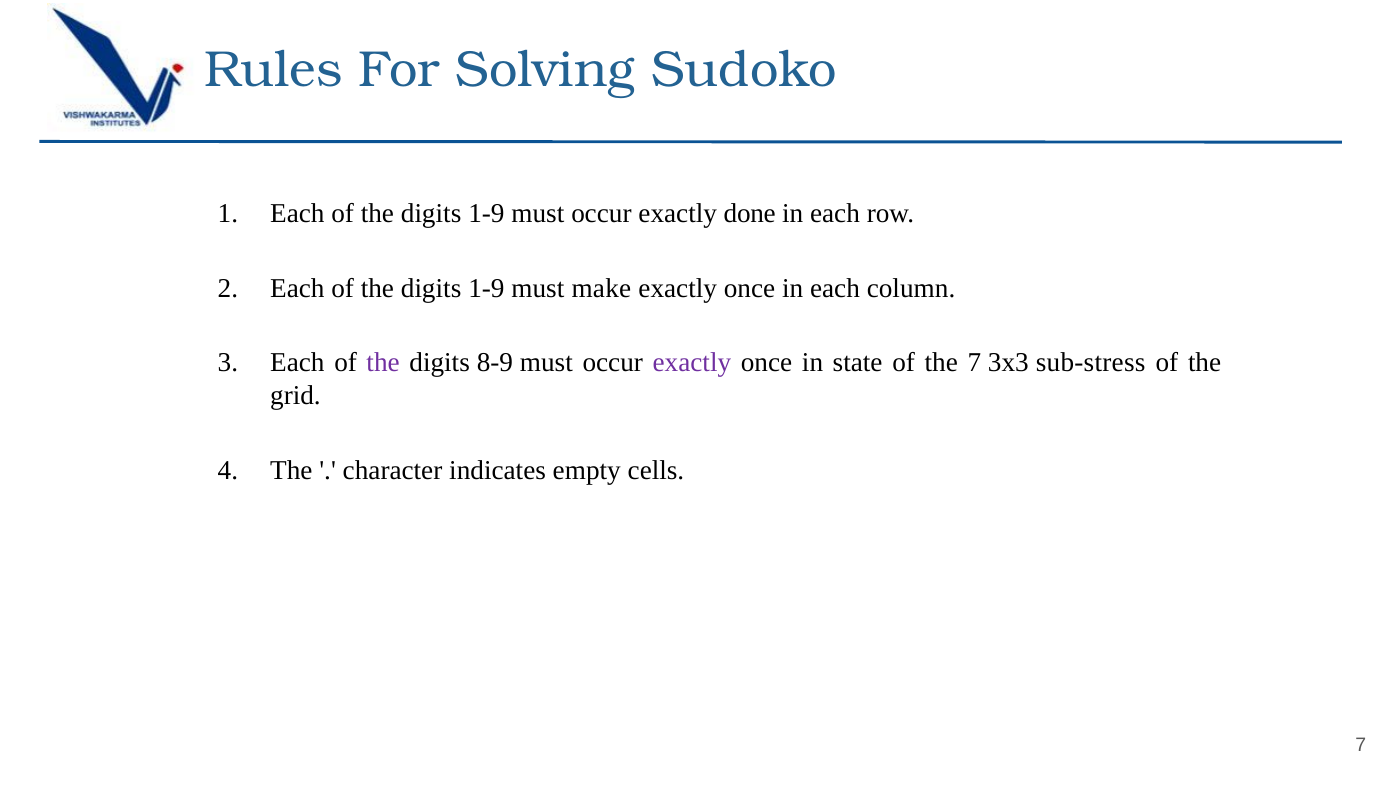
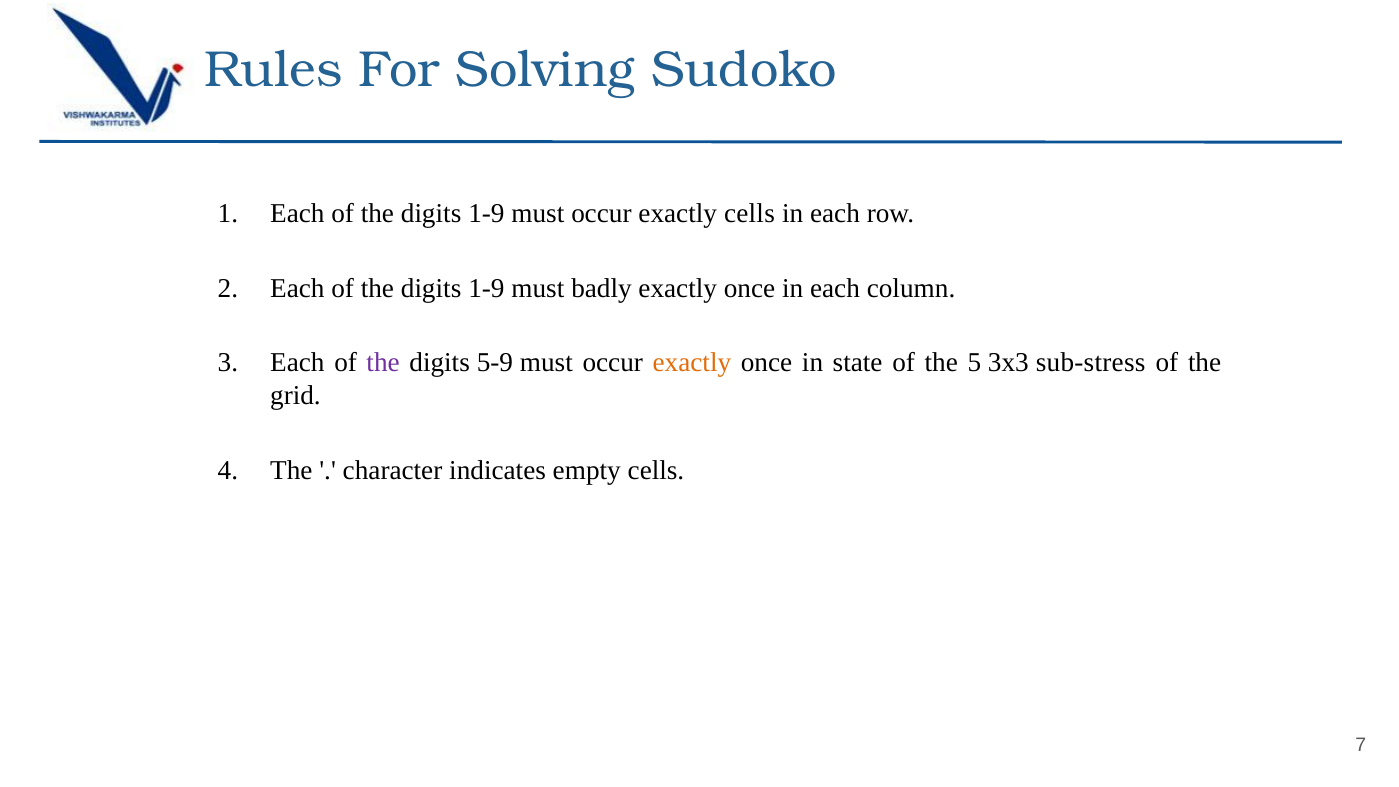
exactly done: done -> cells
make: make -> badly
8-9: 8-9 -> 5-9
exactly at (692, 363) colour: purple -> orange
the 7: 7 -> 5
